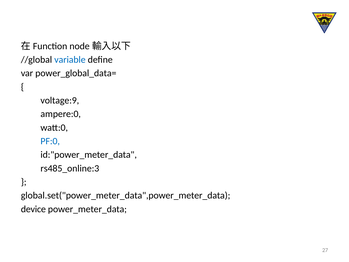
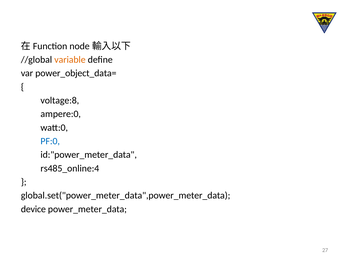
variable colour: blue -> orange
power_global_data=: power_global_data= -> power_object_data=
voltage:9: voltage:9 -> voltage:8
rs485_online:3: rs485_online:3 -> rs485_online:4
